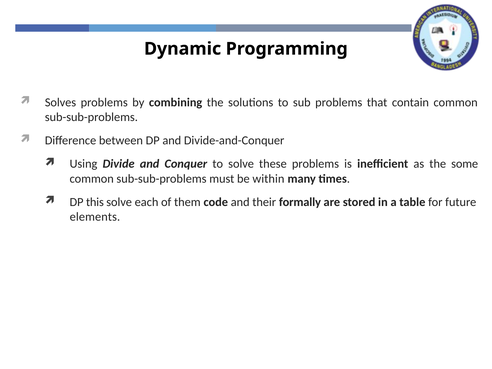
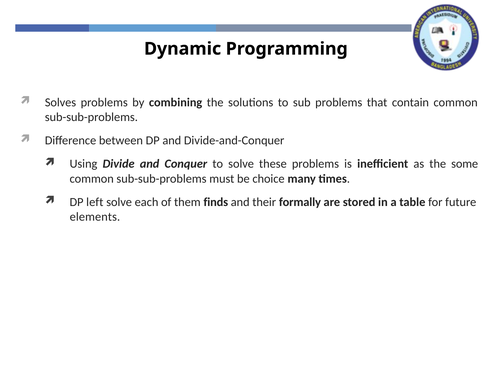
within: within -> choice
this: this -> left
code: code -> finds
